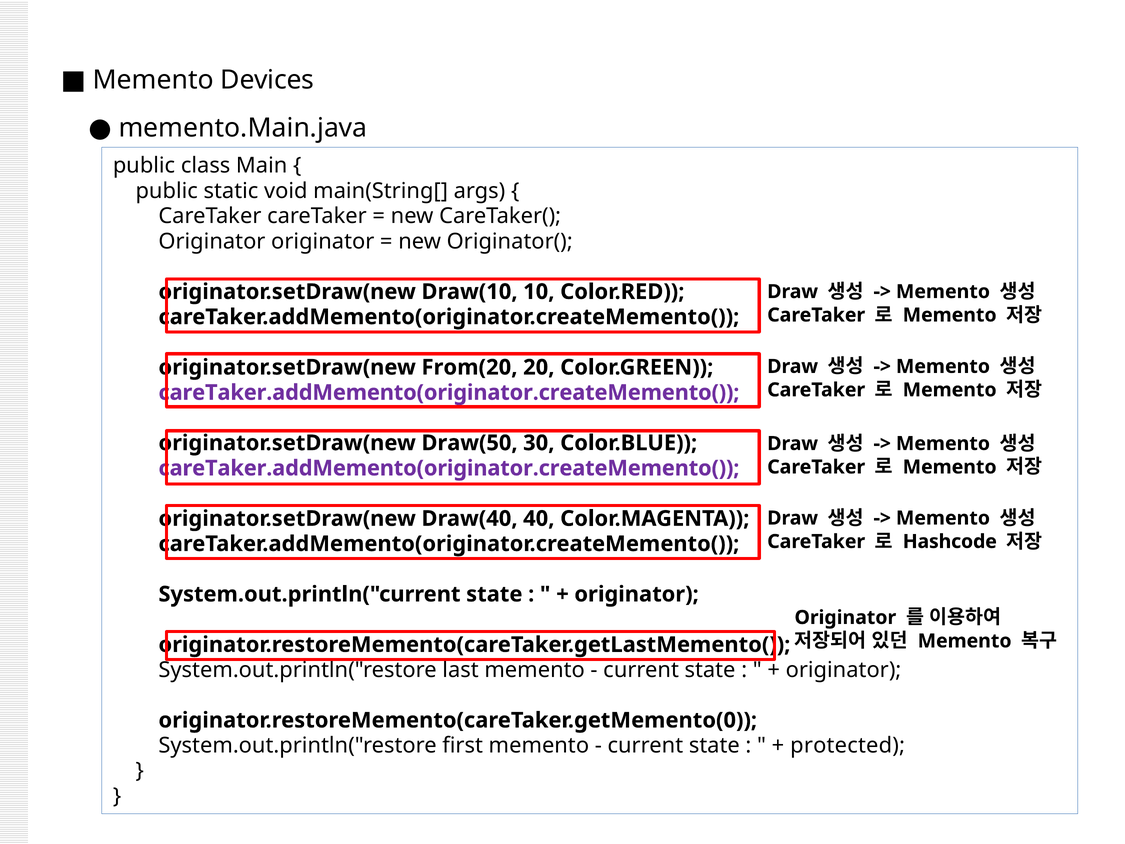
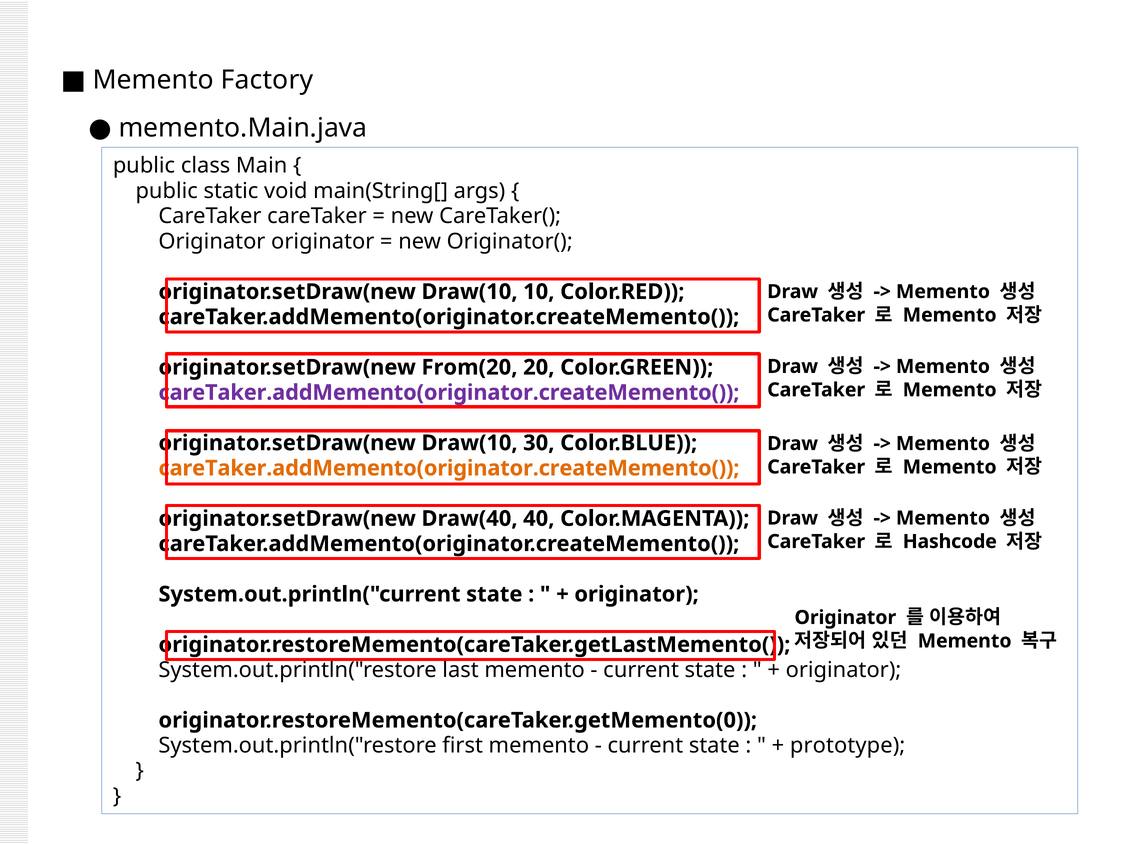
Devices: Devices -> Factory
Draw(50 at (470, 443): Draw(50 -> Draw(10
careTaker.addMemento(originator.createMemento( at (449, 468) colour: purple -> orange
protected: protected -> prototype
